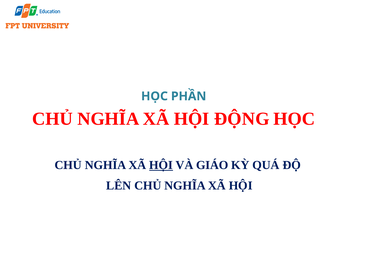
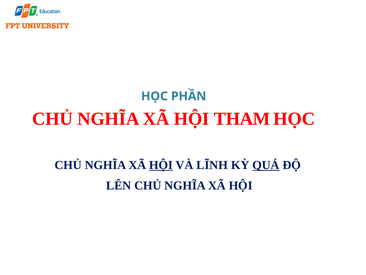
ĐỘNG: ĐỘNG -> THAM
GIÁO: GIÁO -> LĨNH
QUÁ underline: none -> present
